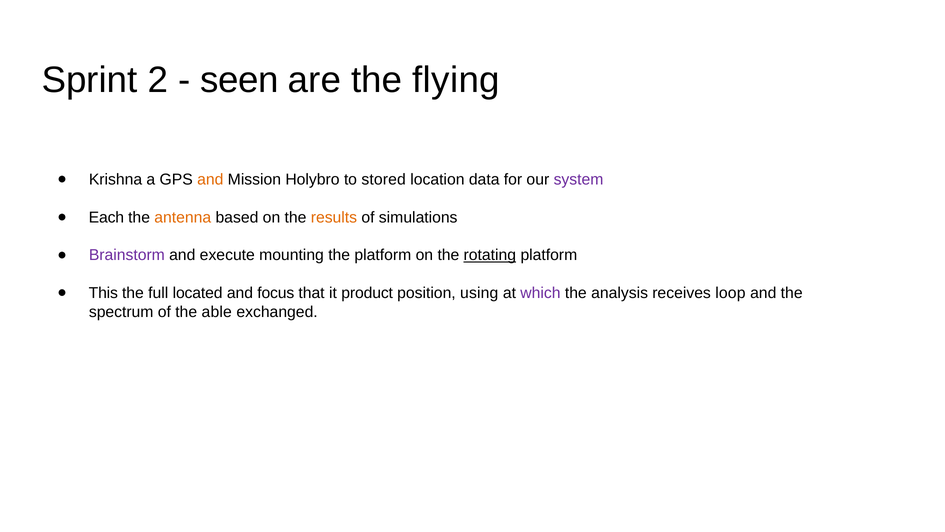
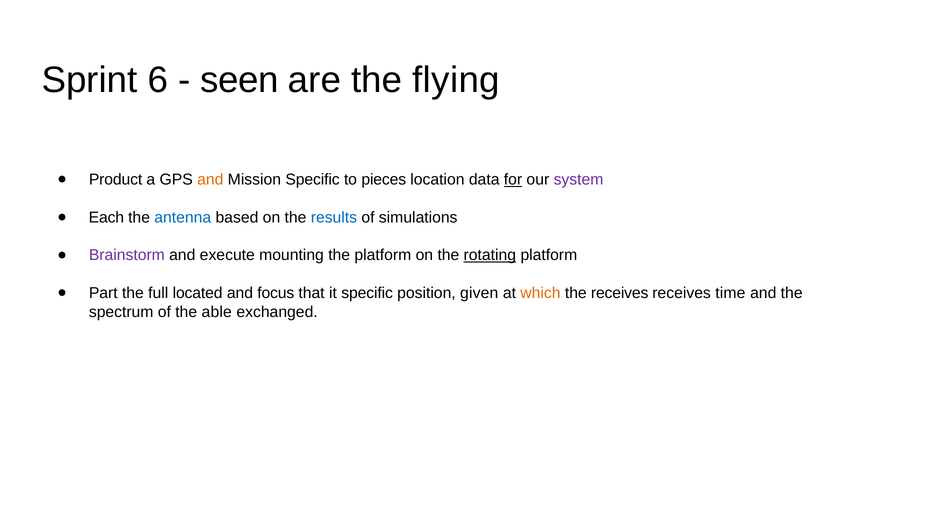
2: 2 -> 6
Krishna: Krishna -> Product
Mission Holybro: Holybro -> Specific
stored: stored -> pieces
for underline: none -> present
antenna colour: orange -> blue
results colour: orange -> blue
This: This -> Part
it product: product -> specific
using: using -> given
which colour: purple -> orange
the analysis: analysis -> receives
loop: loop -> time
